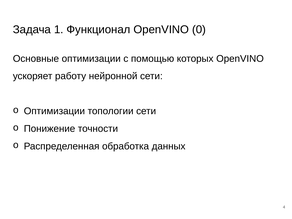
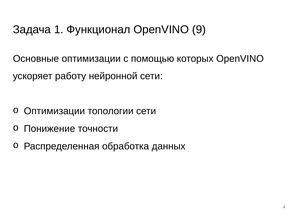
0: 0 -> 9
